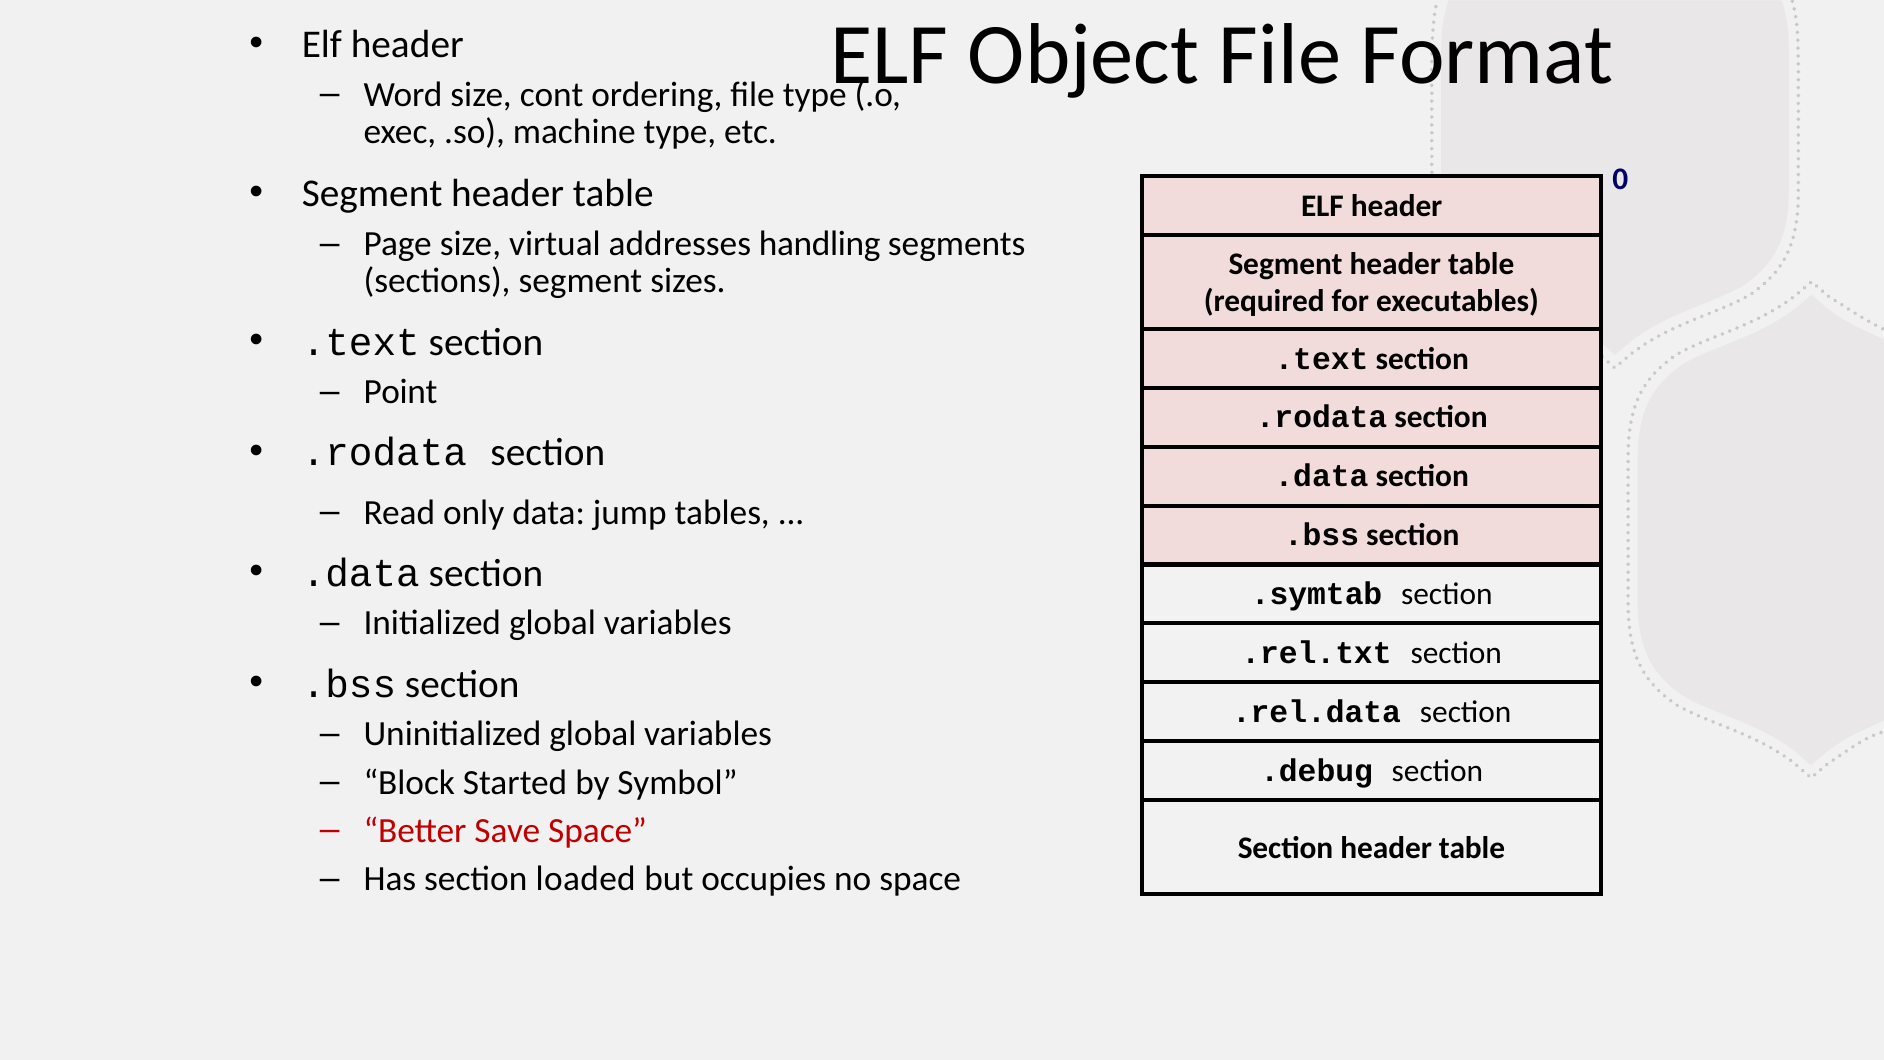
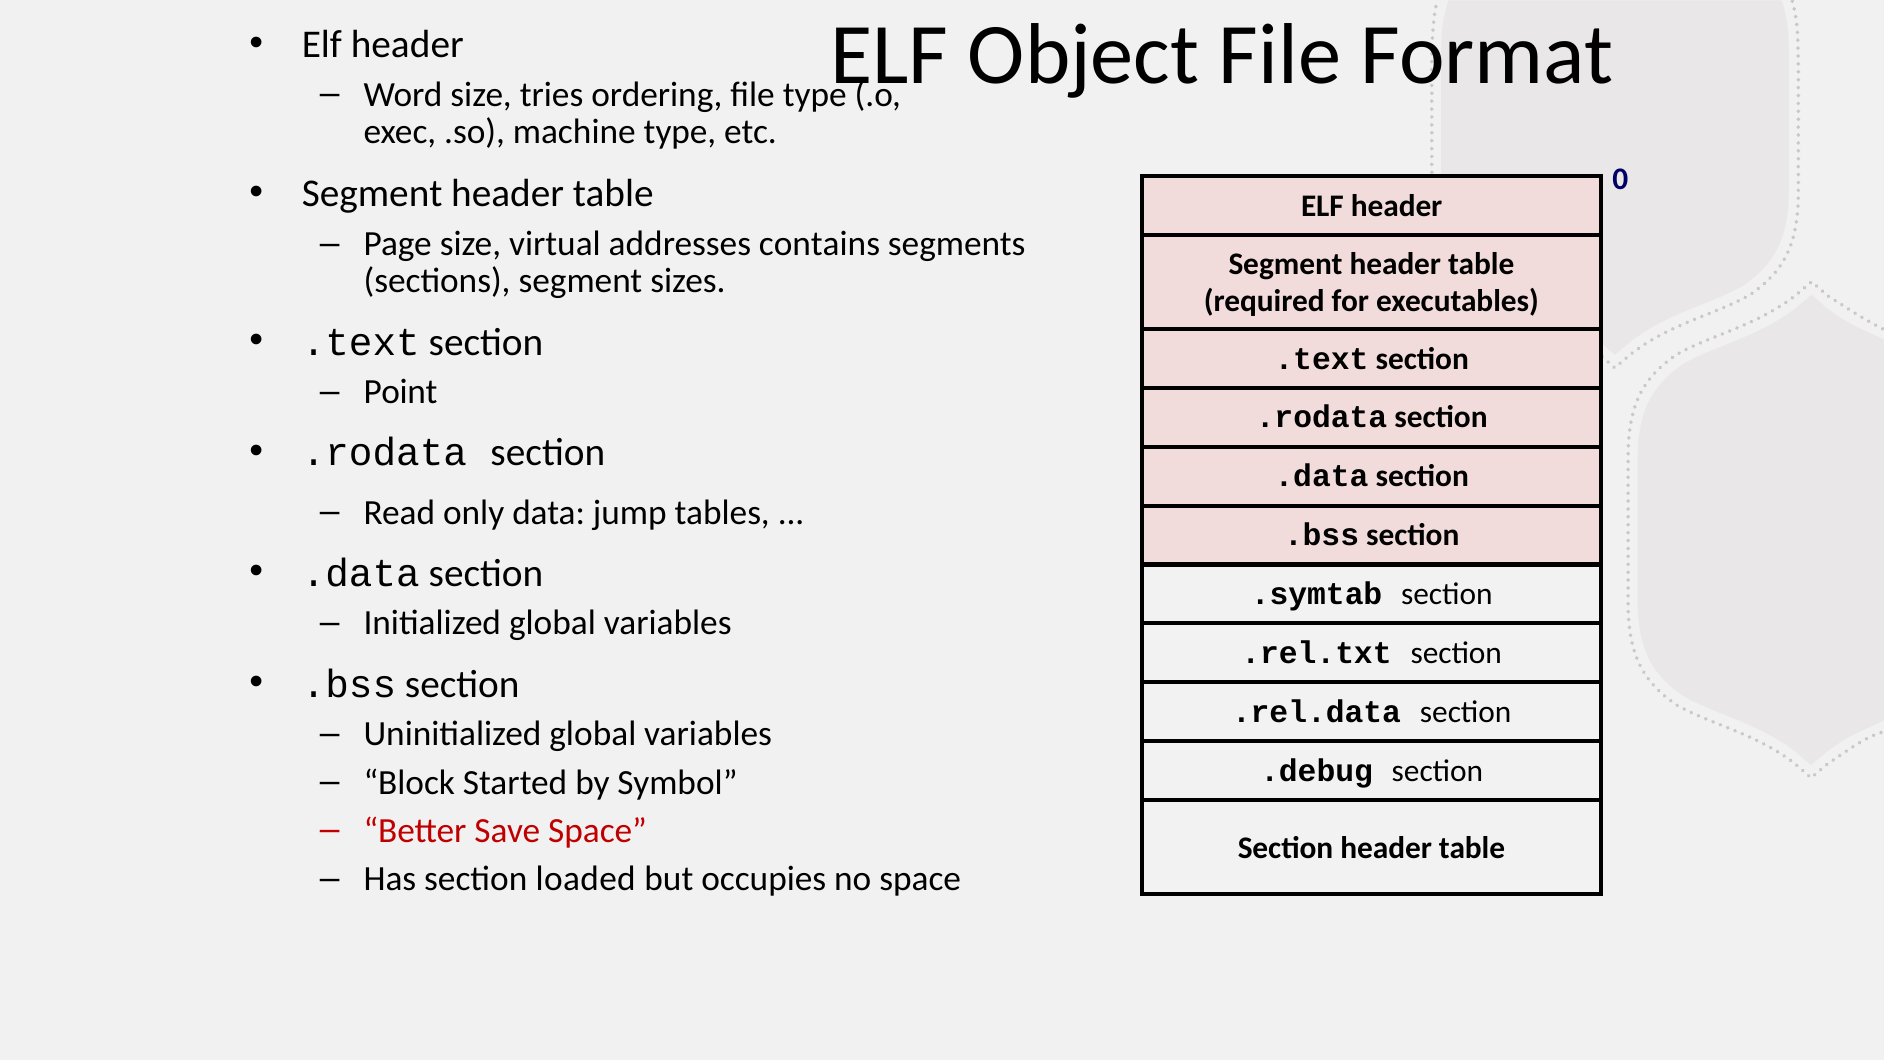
cont: cont -> tries
handling: handling -> contains
